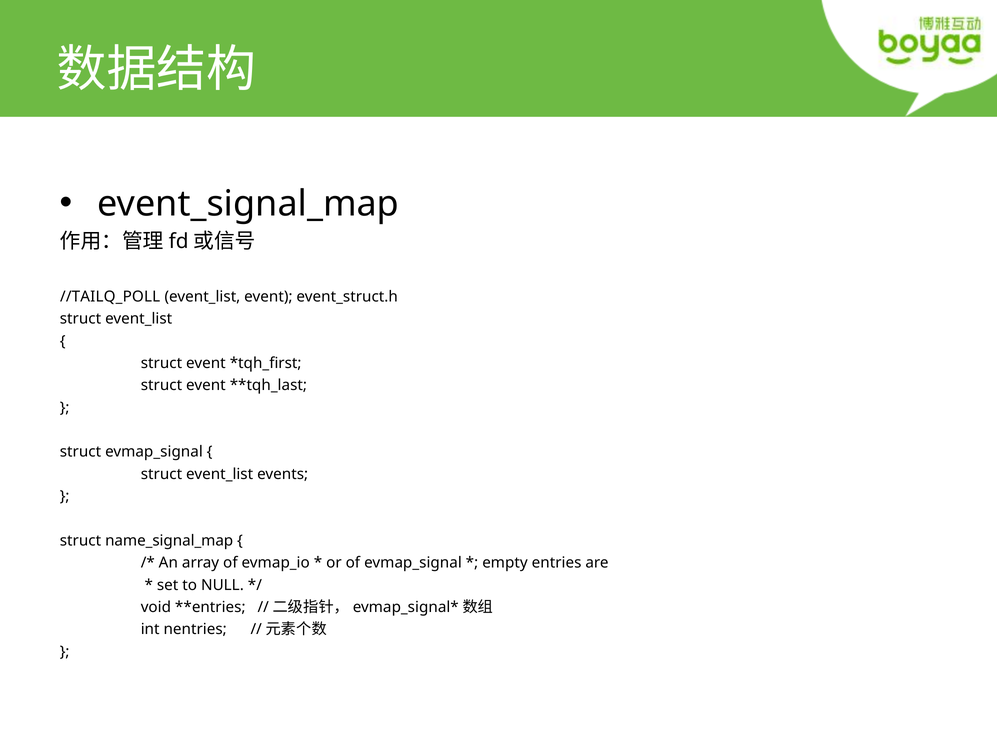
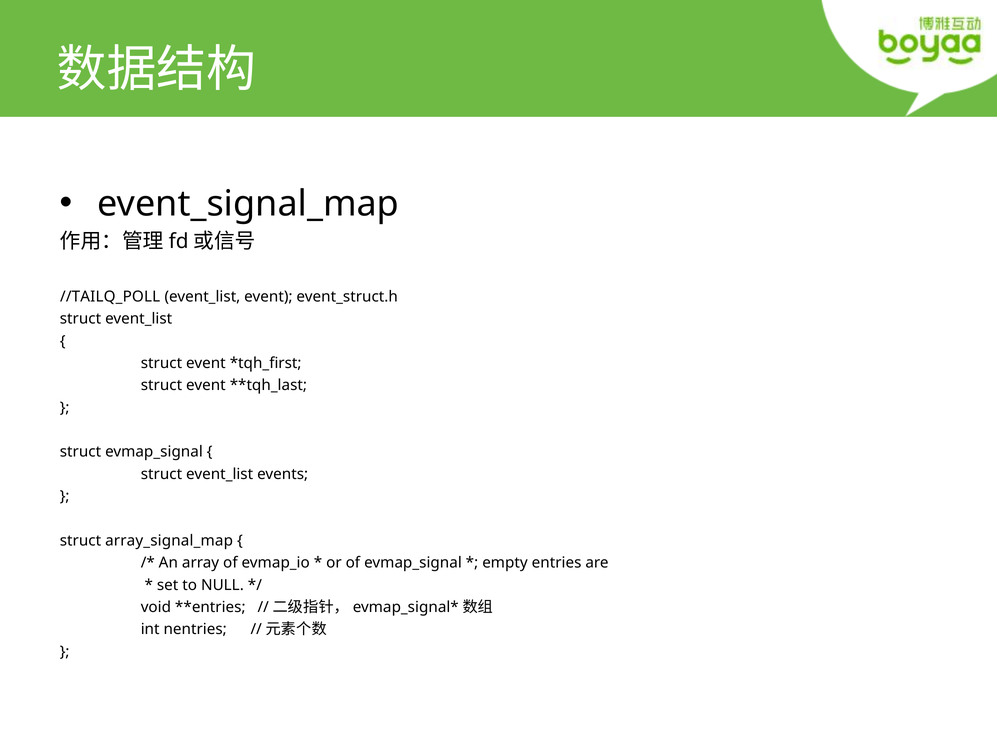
name_signal_map: name_signal_map -> array_signal_map
